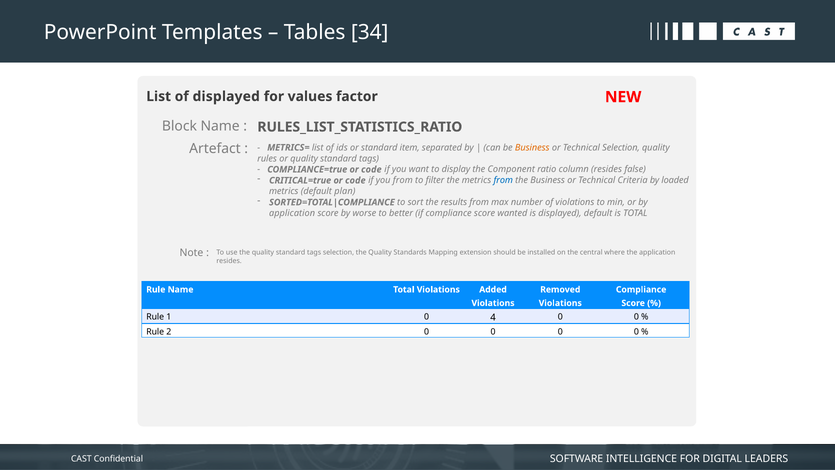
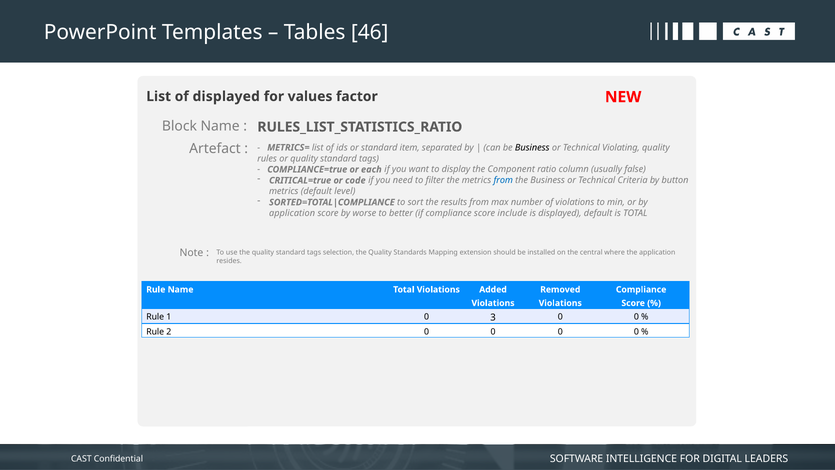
34: 34 -> 46
Business at (532, 147) colour: orange -> black
Technical Selection: Selection -> Violating
COMPLIANCE=true or code: code -> each
column resides: resides -> usually
you from: from -> need
loaded: loaded -> button
plan: plan -> level
wanted: wanted -> include
4: 4 -> 3
